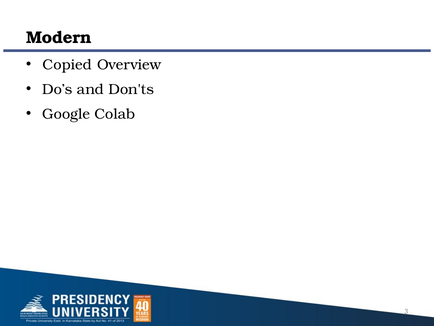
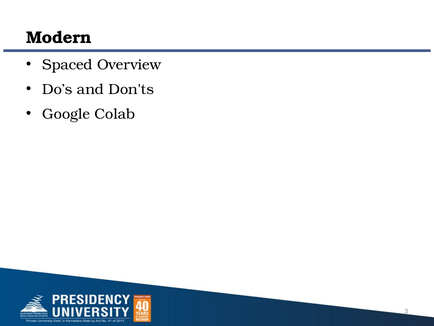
Copied: Copied -> Spaced
